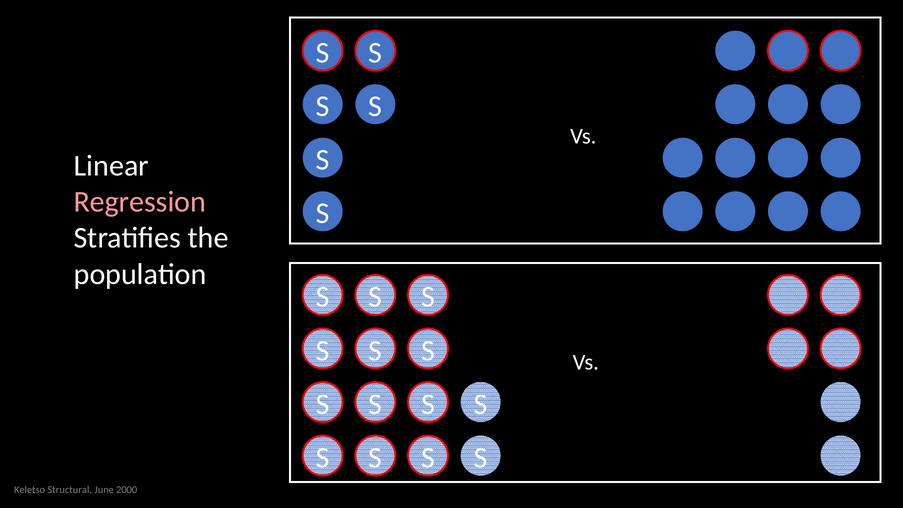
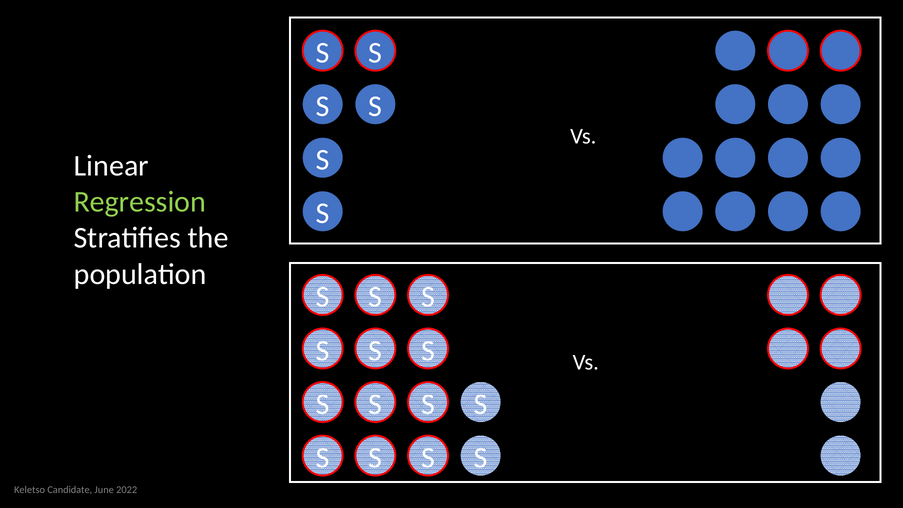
Regression colour: pink -> light green
Structural: Structural -> Candidate
2000: 2000 -> 2022
